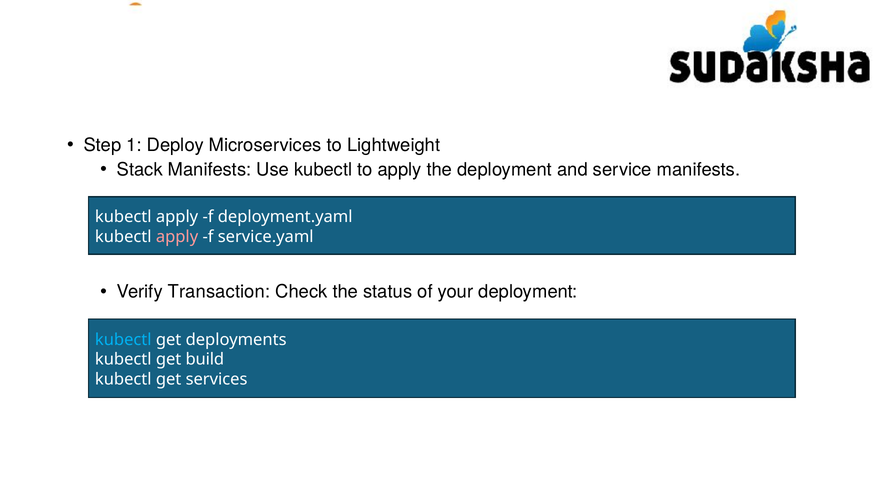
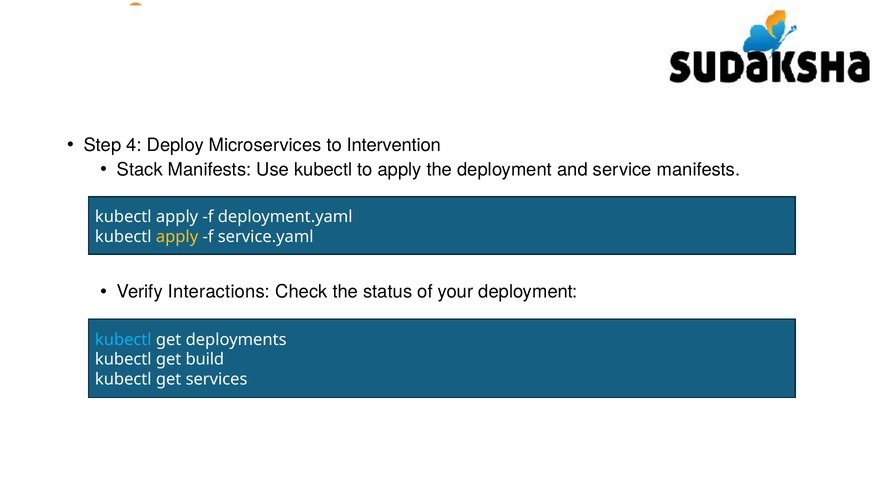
1: 1 -> 4
Lightweight: Lightweight -> Intervention
apply at (177, 237) colour: pink -> yellow
Transaction: Transaction -> Interactions
